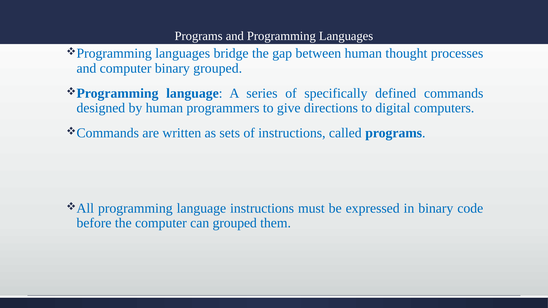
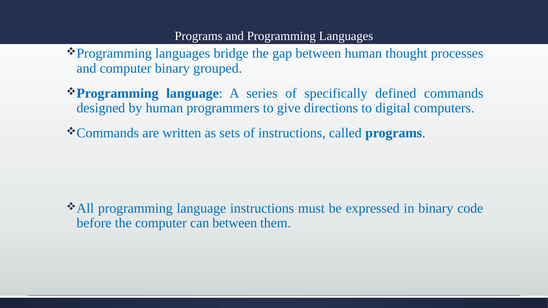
can grouped: grouped -> between
